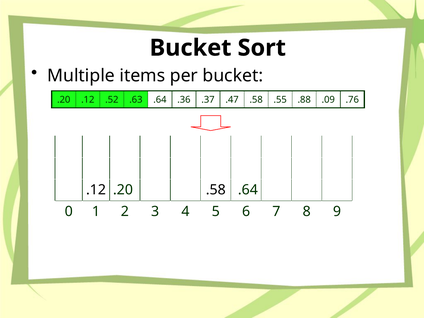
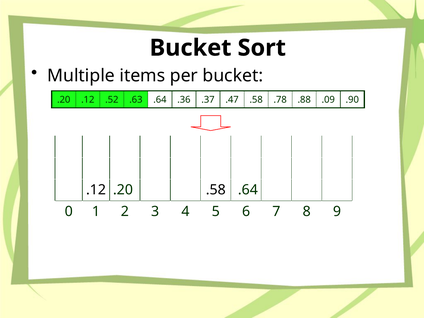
.55: .55 -> .78
.76: .76 -> .90
